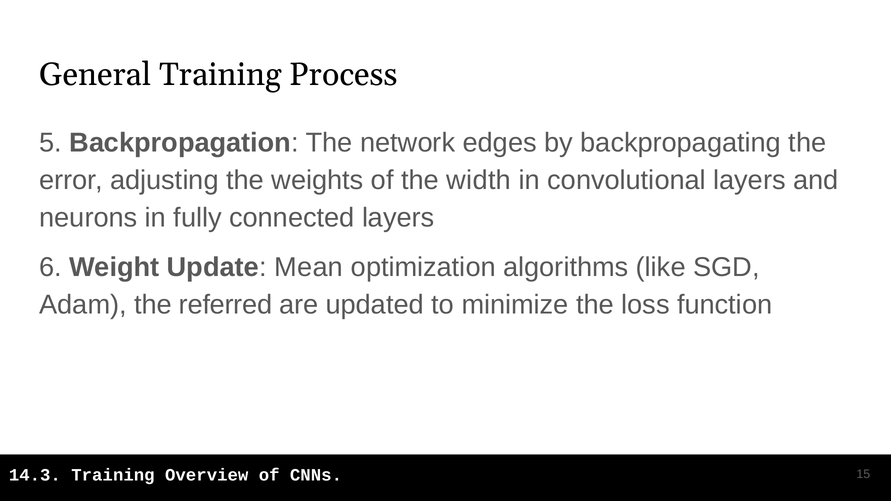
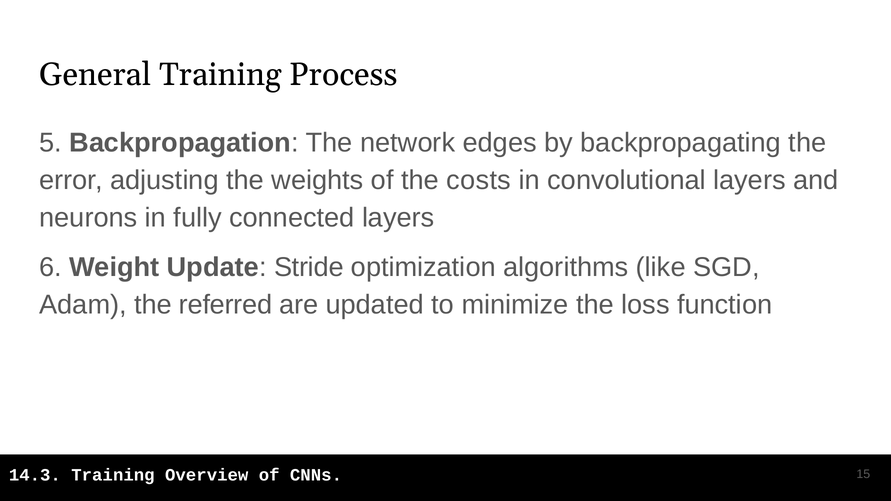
width: width -> costs
Mean: Mean -> Stride
